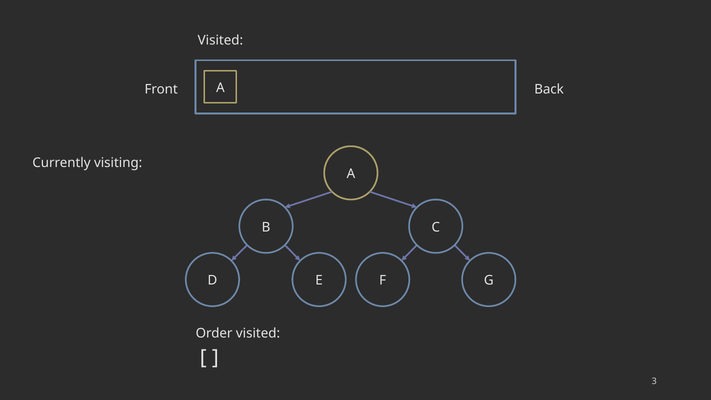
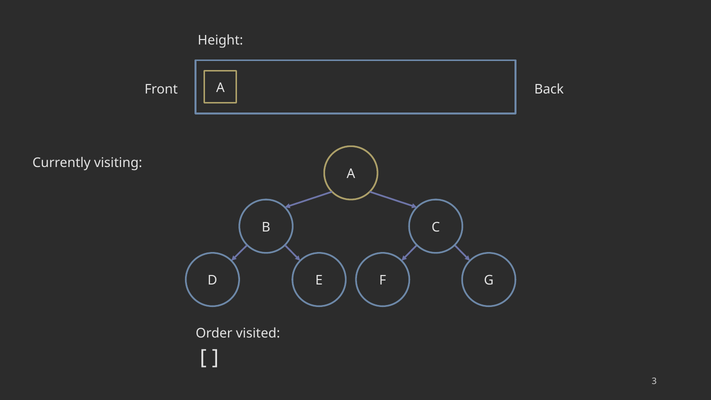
Visited at (220, 40): Visited -> Height
